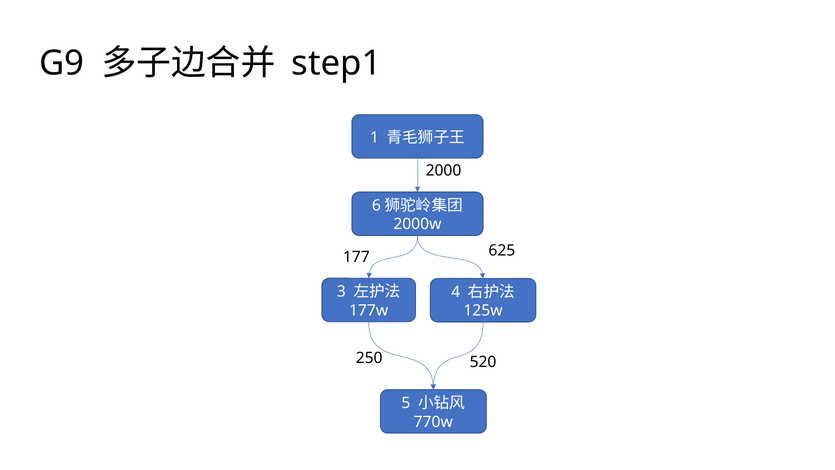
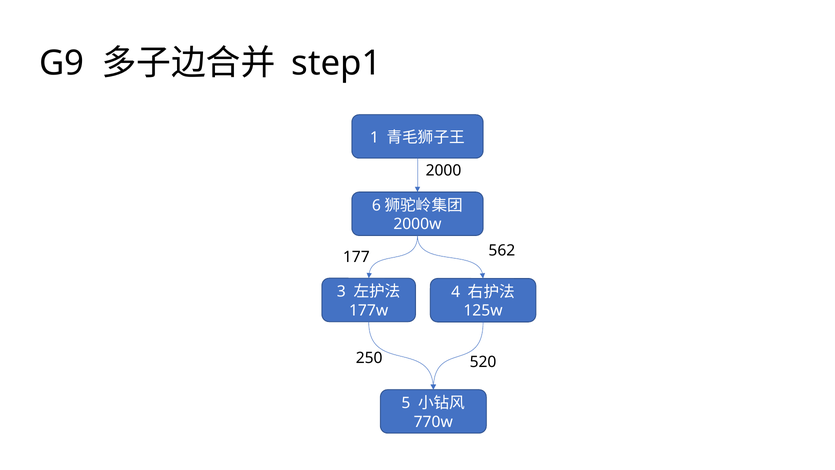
625: 625 -> 562
